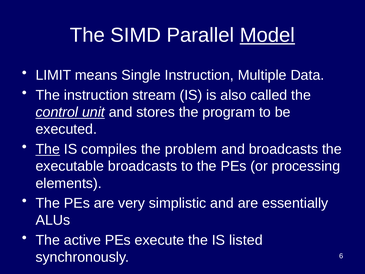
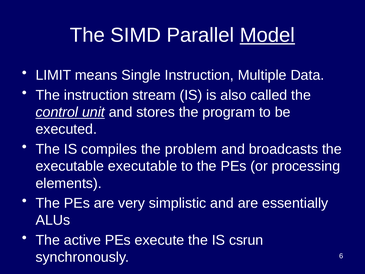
The at (48, 149) underline: present -> none
executable broadcasts: broadcasts -> executable
listed: listed -> csrun
